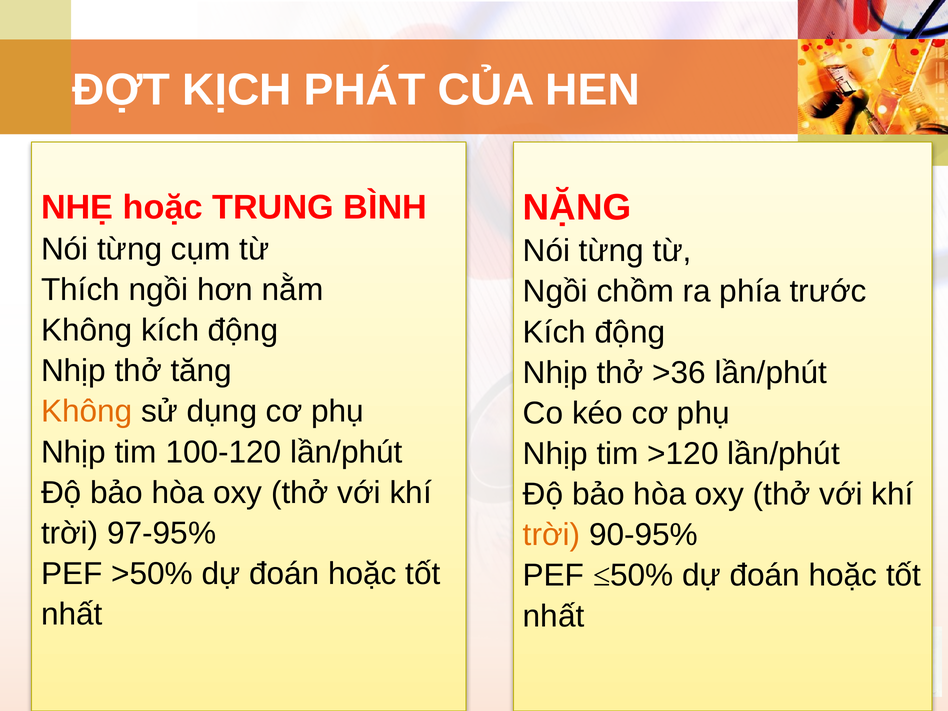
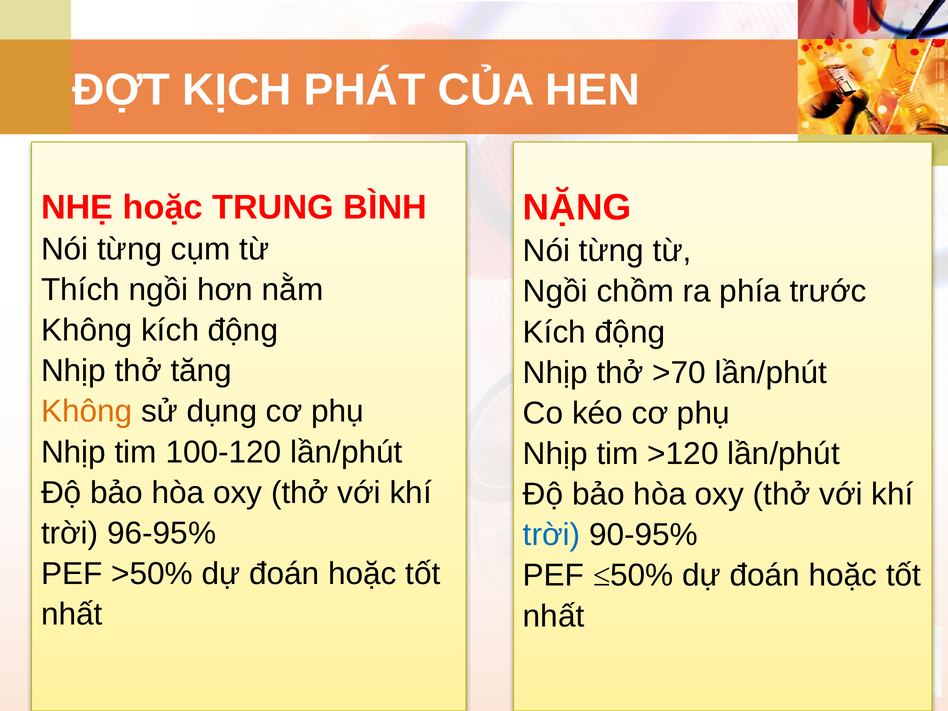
>36: >36 -> >70
97-95%: 97-95% -> 96-95%
trời at (552, 535) colour: orange -> blue
